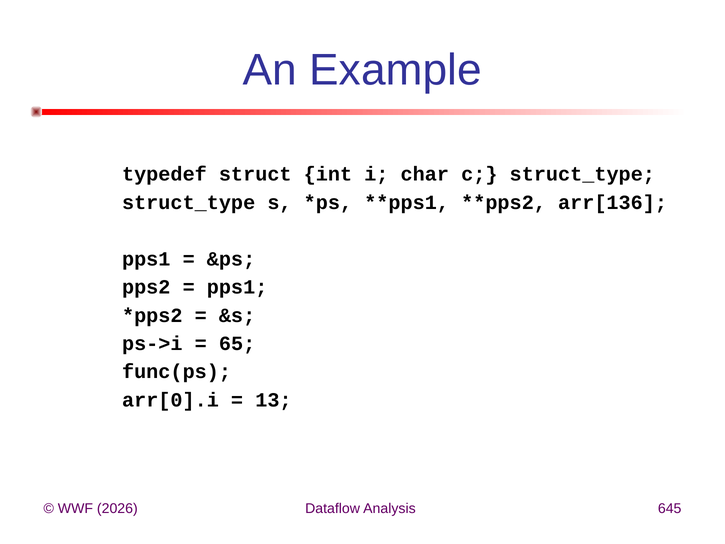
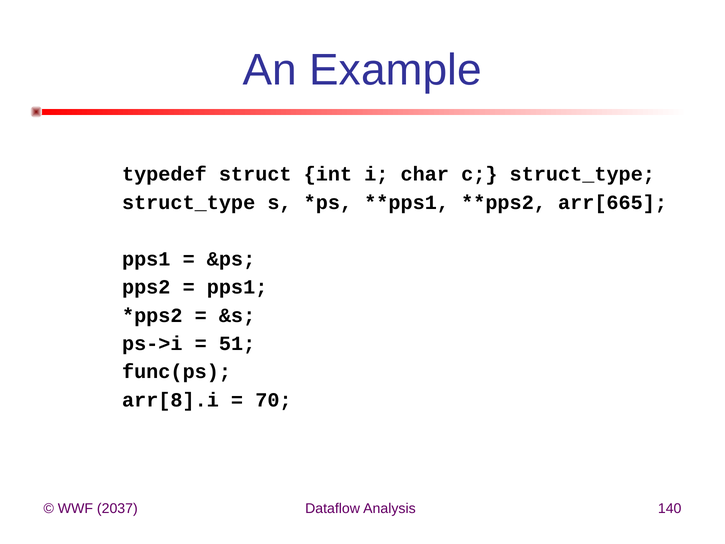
arr[136: arr[136 -> arr[665
65: 65 -> 51
arr[0].i: arr[0].i -> arr[8].i
13: 13 -> 70
2026: 2026 -> 2037
645: 645 -> 140
